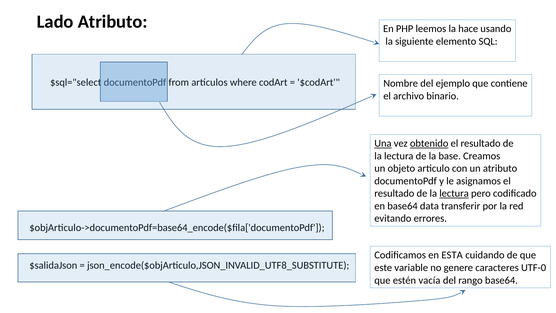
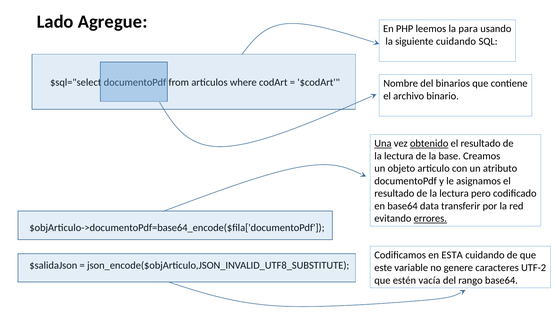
Lado Atributo: Atributo -> Agregue
hace: hace -> para
siguiente elemento: elemento -> cuidando
ejemplo: ejemplo -> binarios
lectura at (454, 193) underline: present -> none
errores underline: none -> present
UTF-0: UTF-0 -> UTF-2
